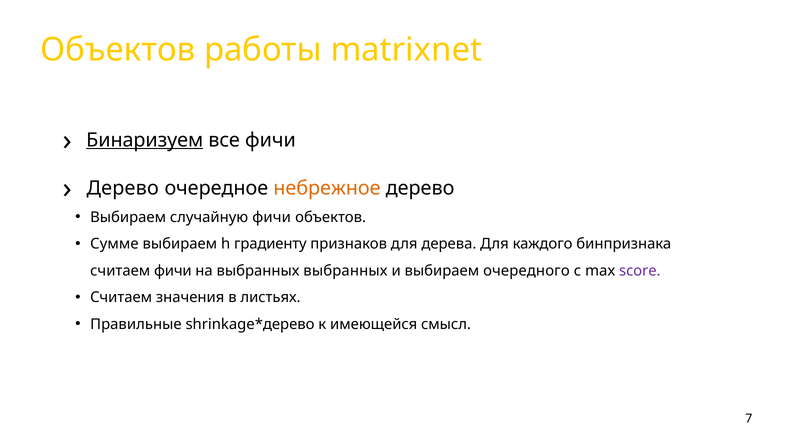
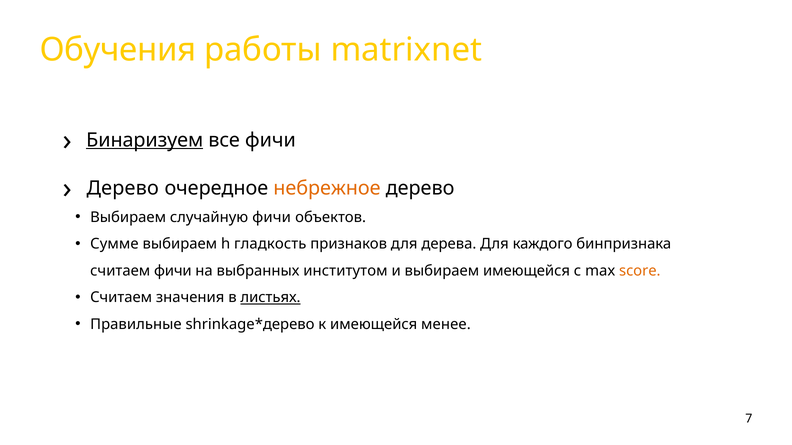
Объектов at (118, 50): Объектов -> Обучения
градиенту: градиенту -> гладкость
выбранных выбранных: выбранных -> институтом
выбираем очередного: очередного -> имеющейся
score colour: purple -> orange
листьях underline: none -> present
смысл: смысл -> менее
